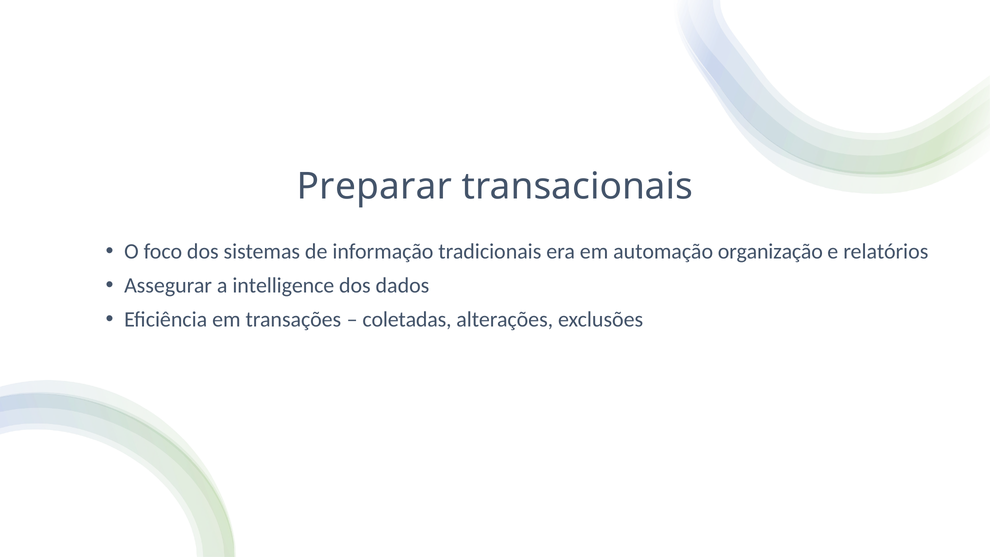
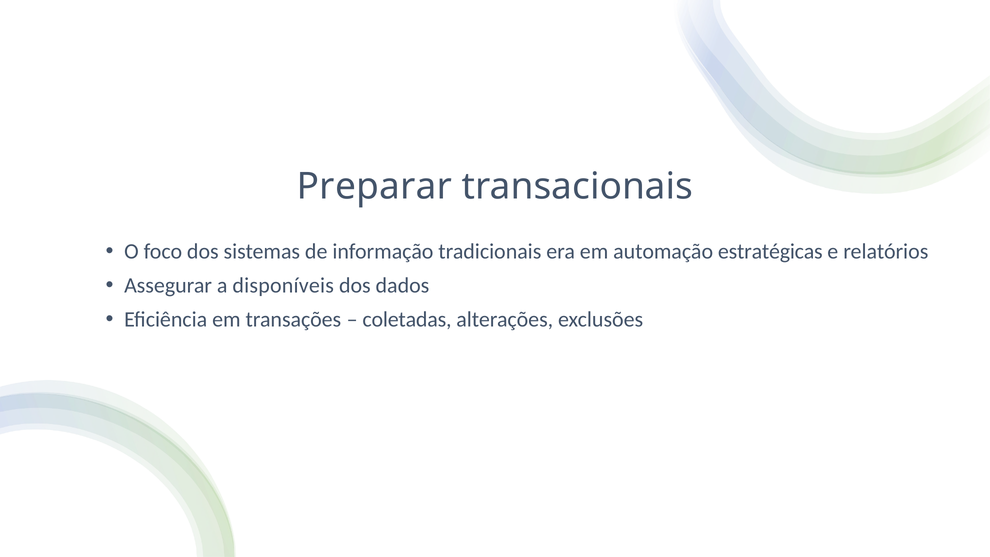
organização: organização -> estratégicas
intelligence: intelligence -> disponíveis
